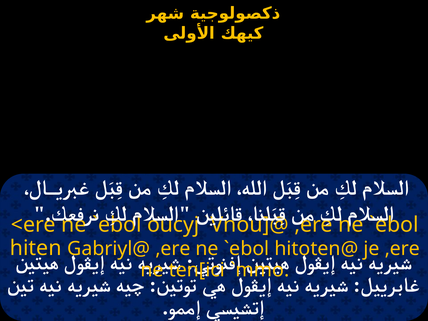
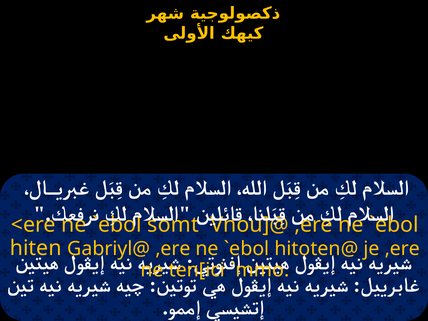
oucyj: oucyj -> somt
